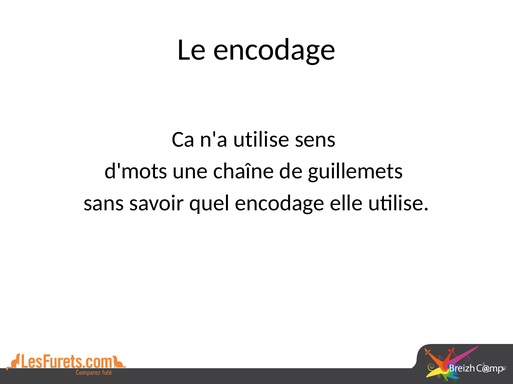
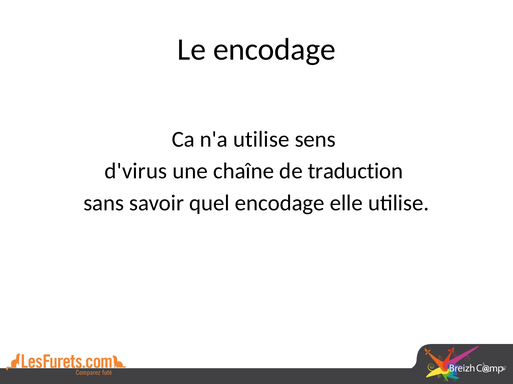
d'mots: d'mots -> d'virus
guillemets: guillemets -> traduction
